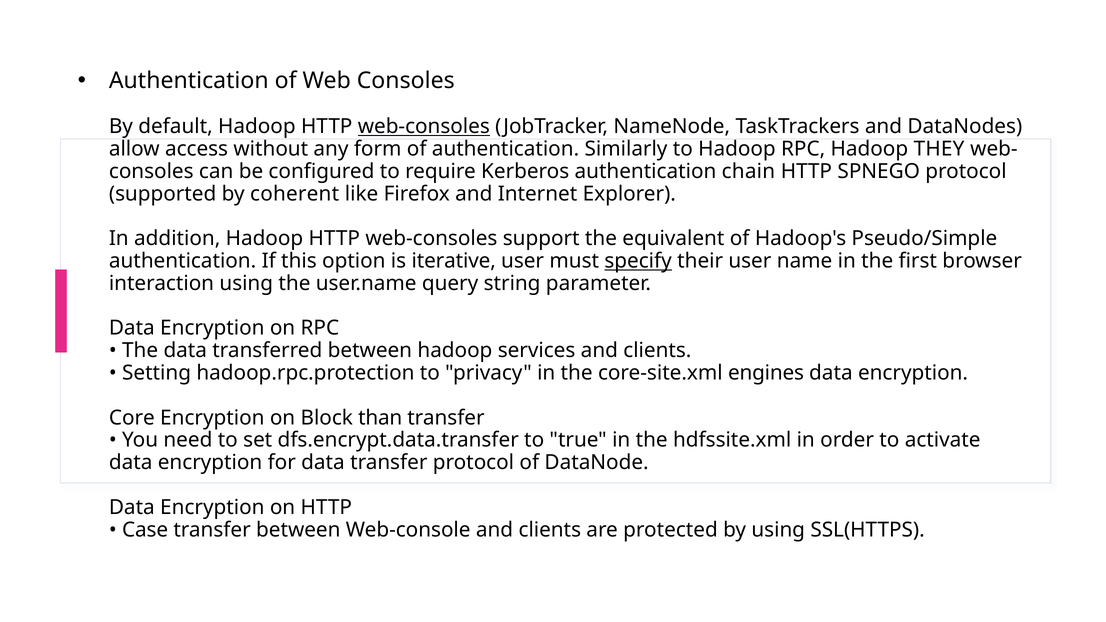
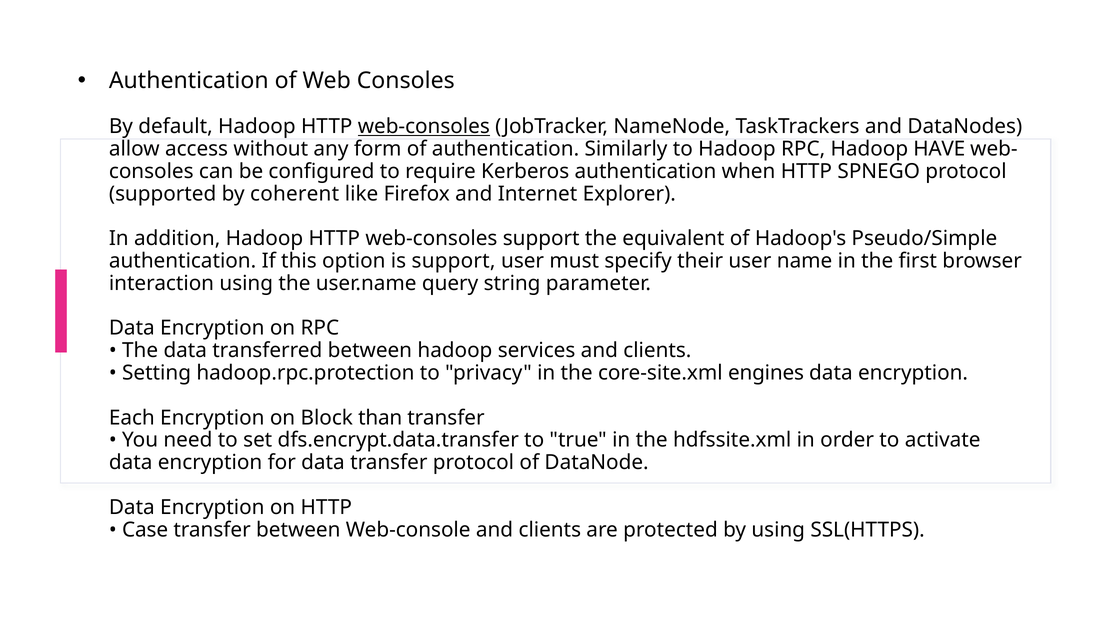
THEY: THEY -> HAVE
chain: chain -> when
is iterative: iterative -> support
specify underline: present -> none
Core: Core -> Each
